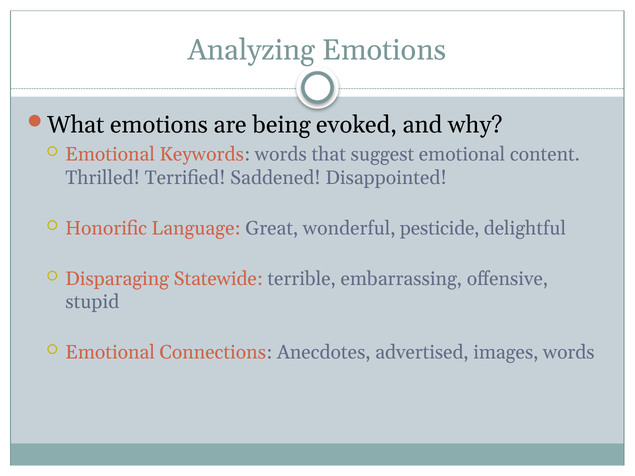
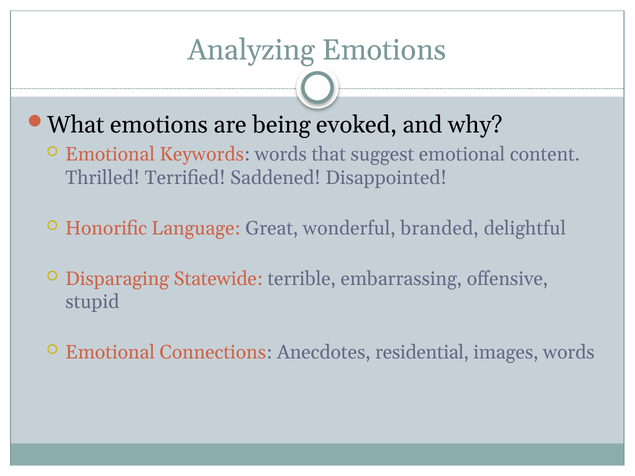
pesticide: pesticide -> branded
advertised: advertised -> residential
